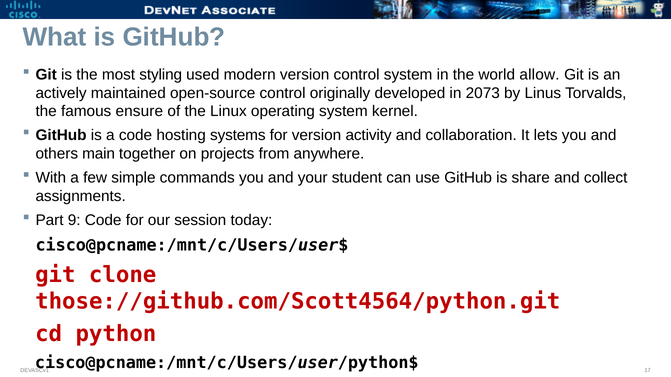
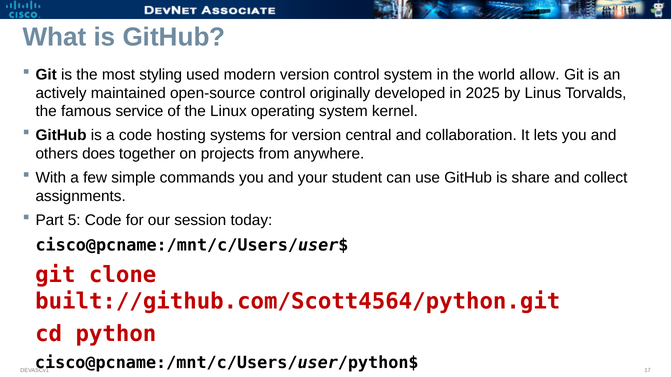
2073: 2073 -> 2025
ensure: ensure -> service
activity: activity -> central
main: main -> does
9: 9 -> 5
those://github.com/Scott4564/python.git: those://github.com/Scott4564/python.git -> built://github.com/Scott4564/python.git
